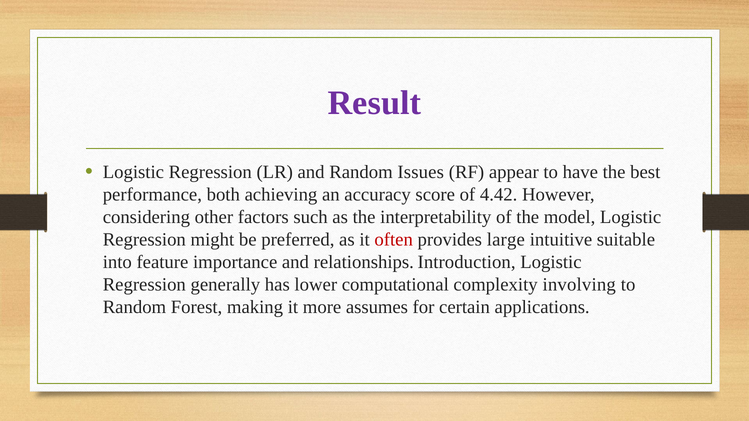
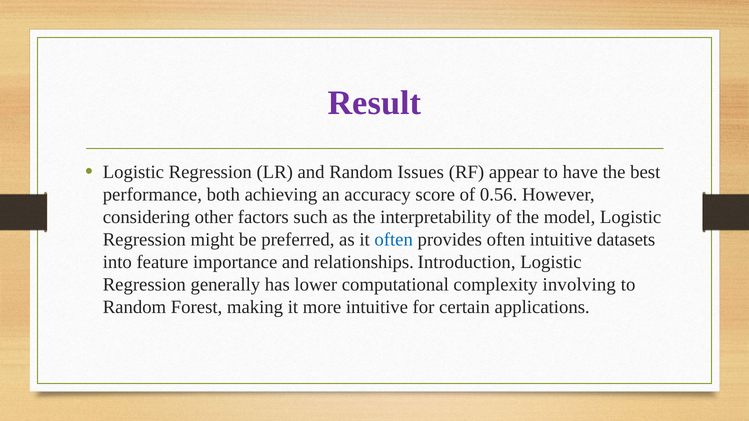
4.42: 4.42 -> 0.56
often at (394, 240) colour: red -> blue
provides large: large -> often
suitable: suitable -> datasets
more assumes: assumes -> intuitive
